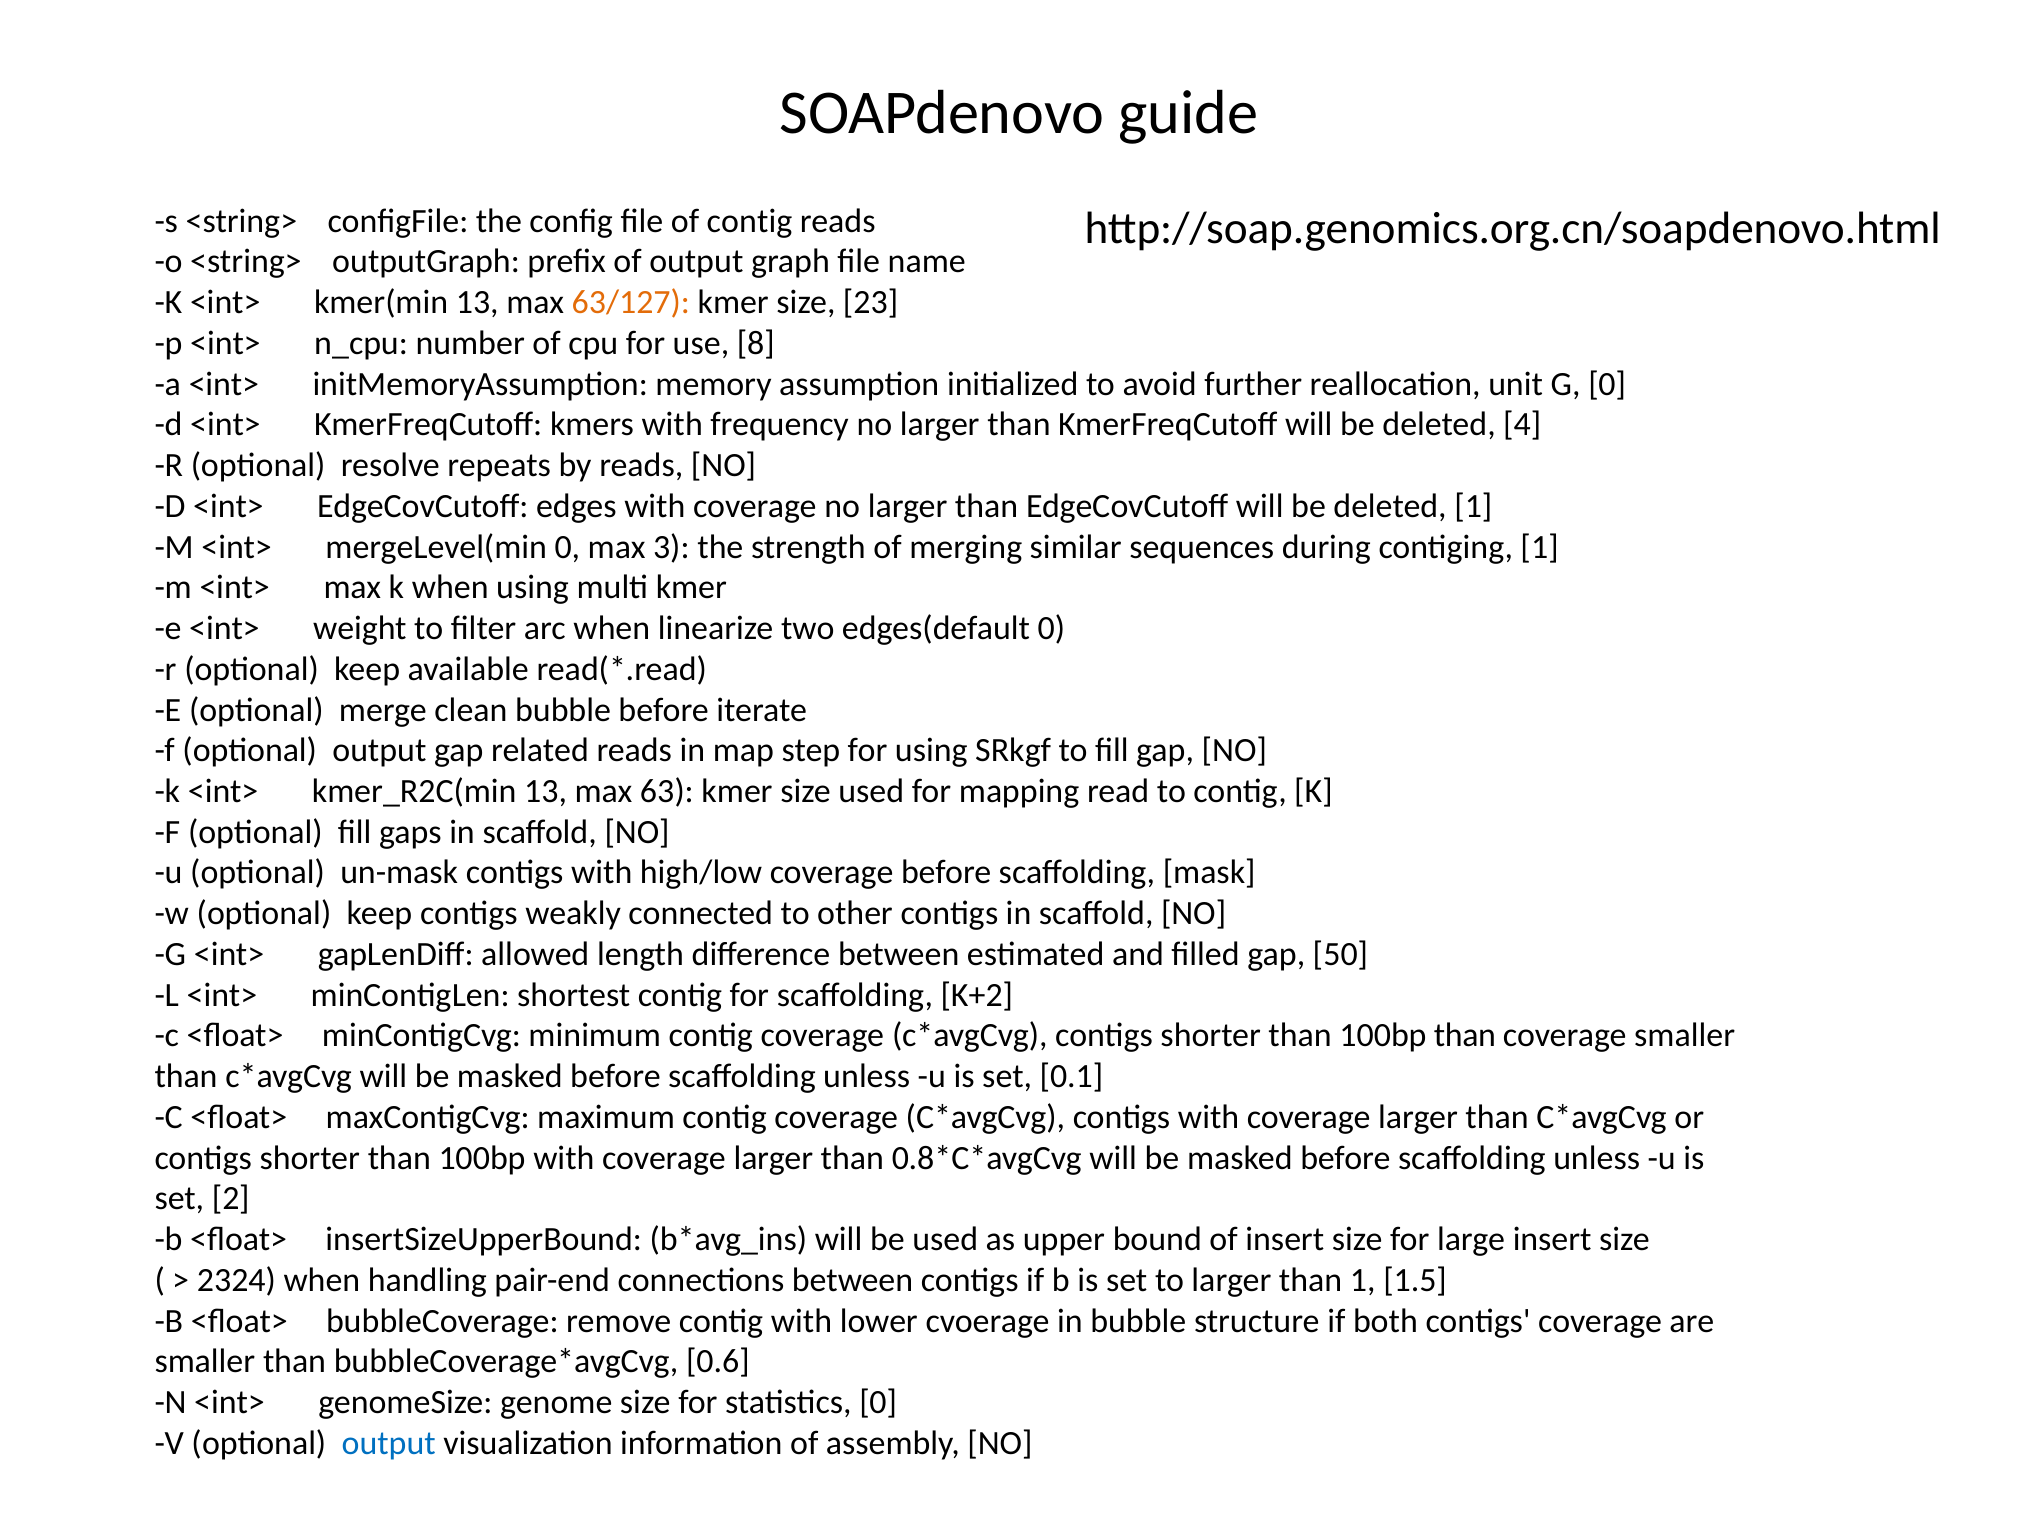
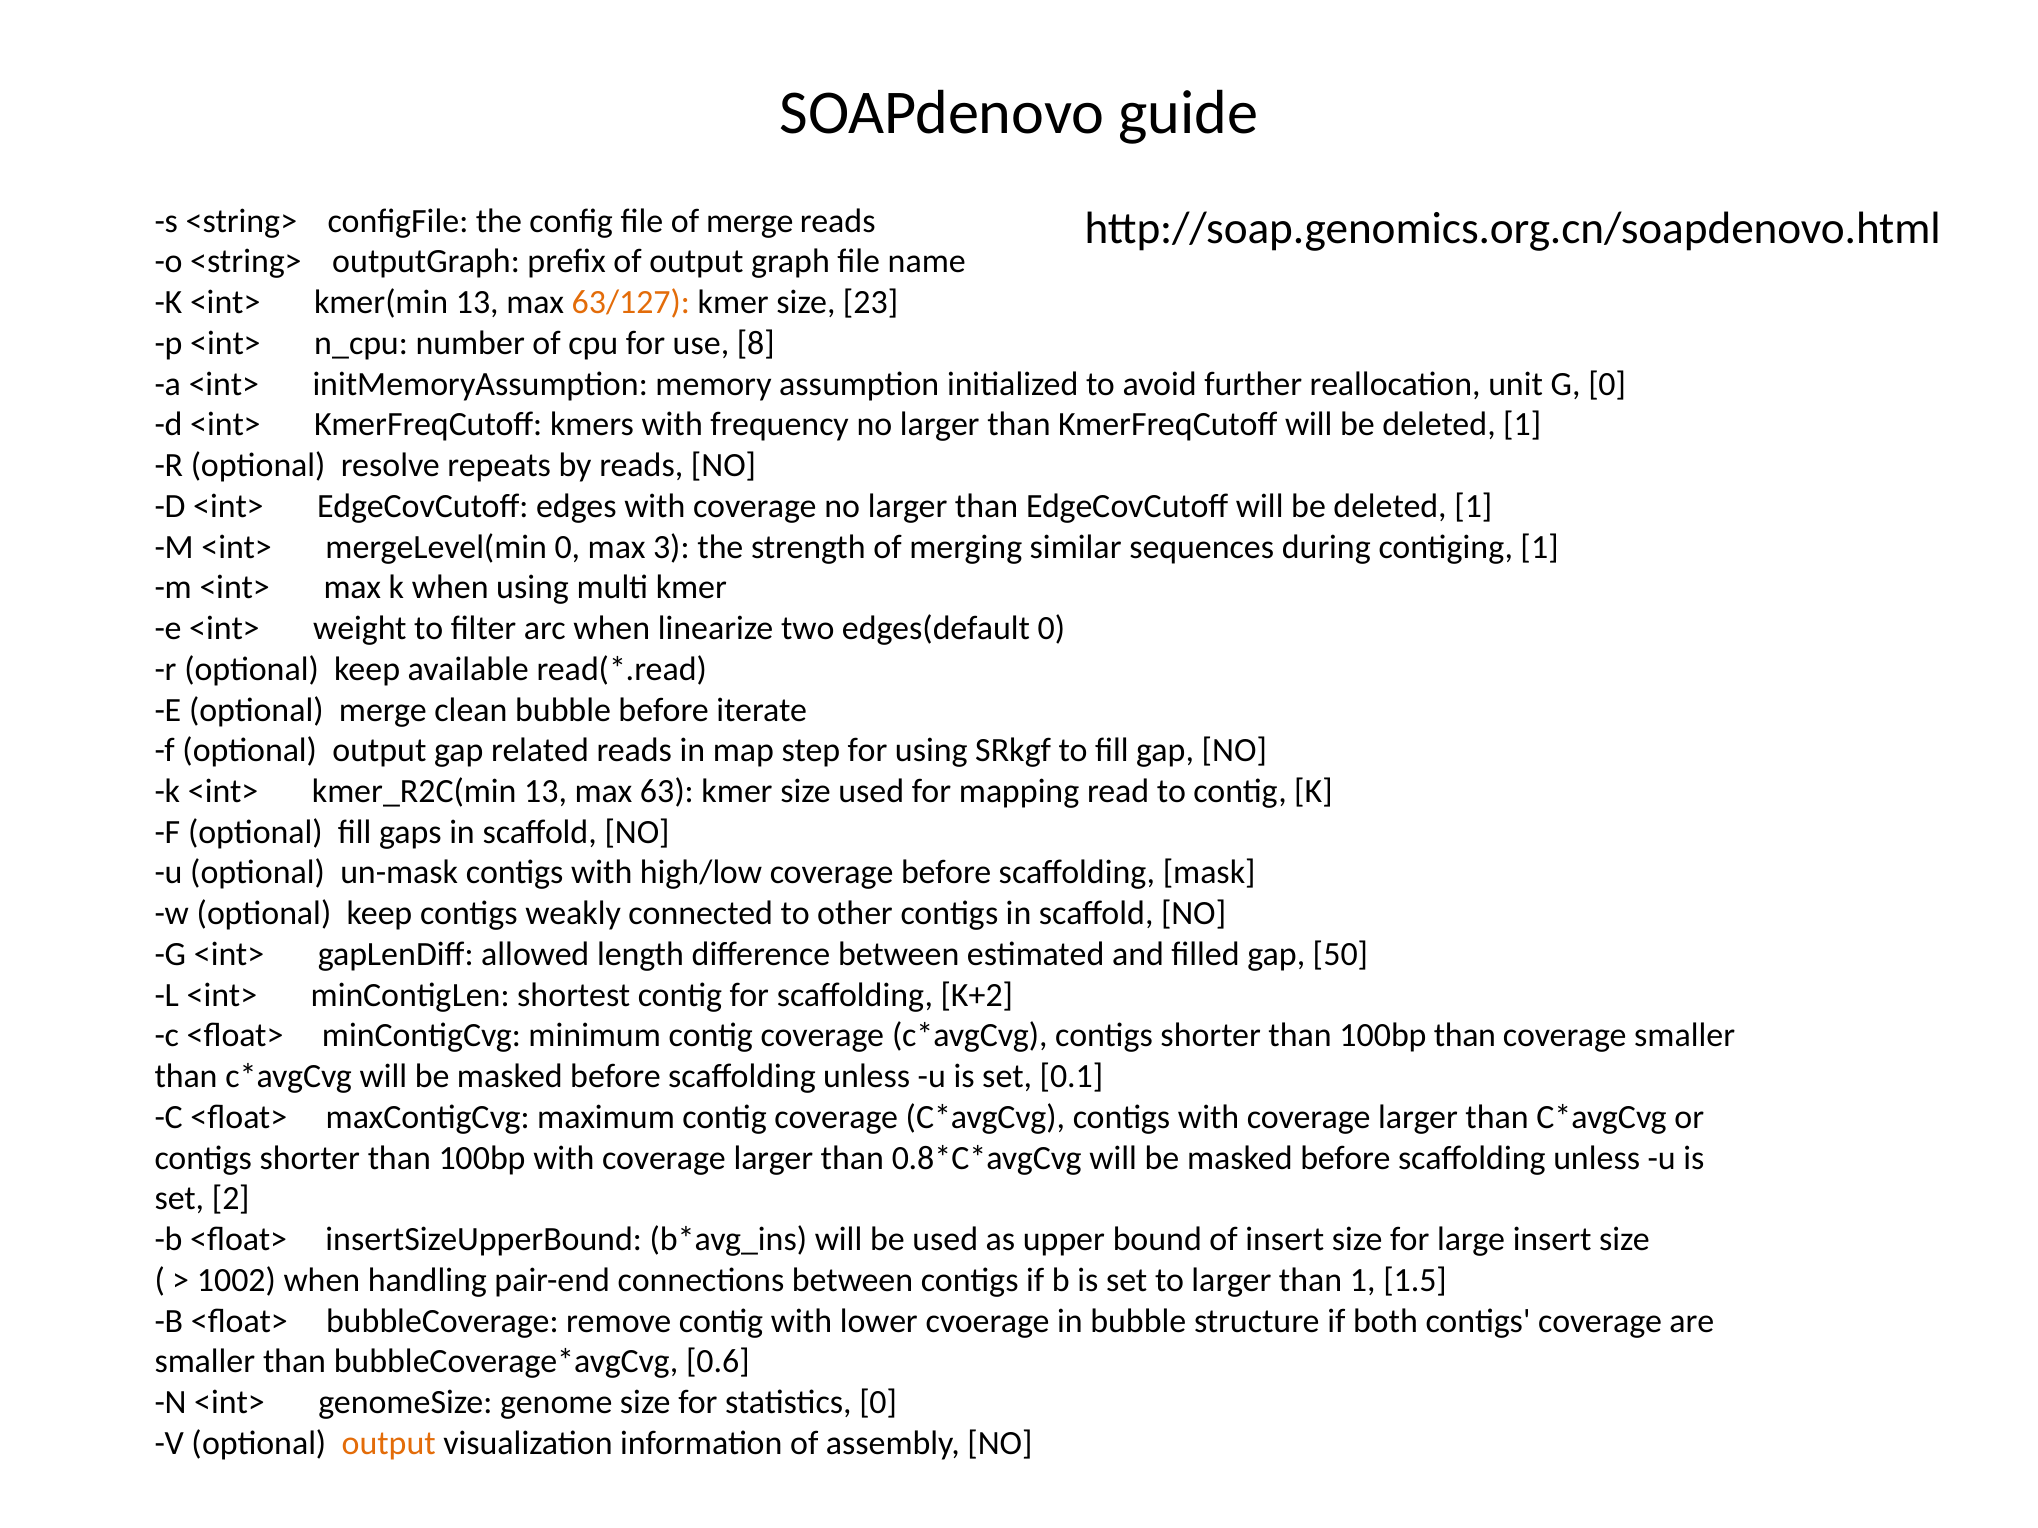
of contig: contig -> merge
4 at (1522, 425): 4 -> 1
2324: 2324 -> 1002
output at (389, 1444) colour: blue -> orange
